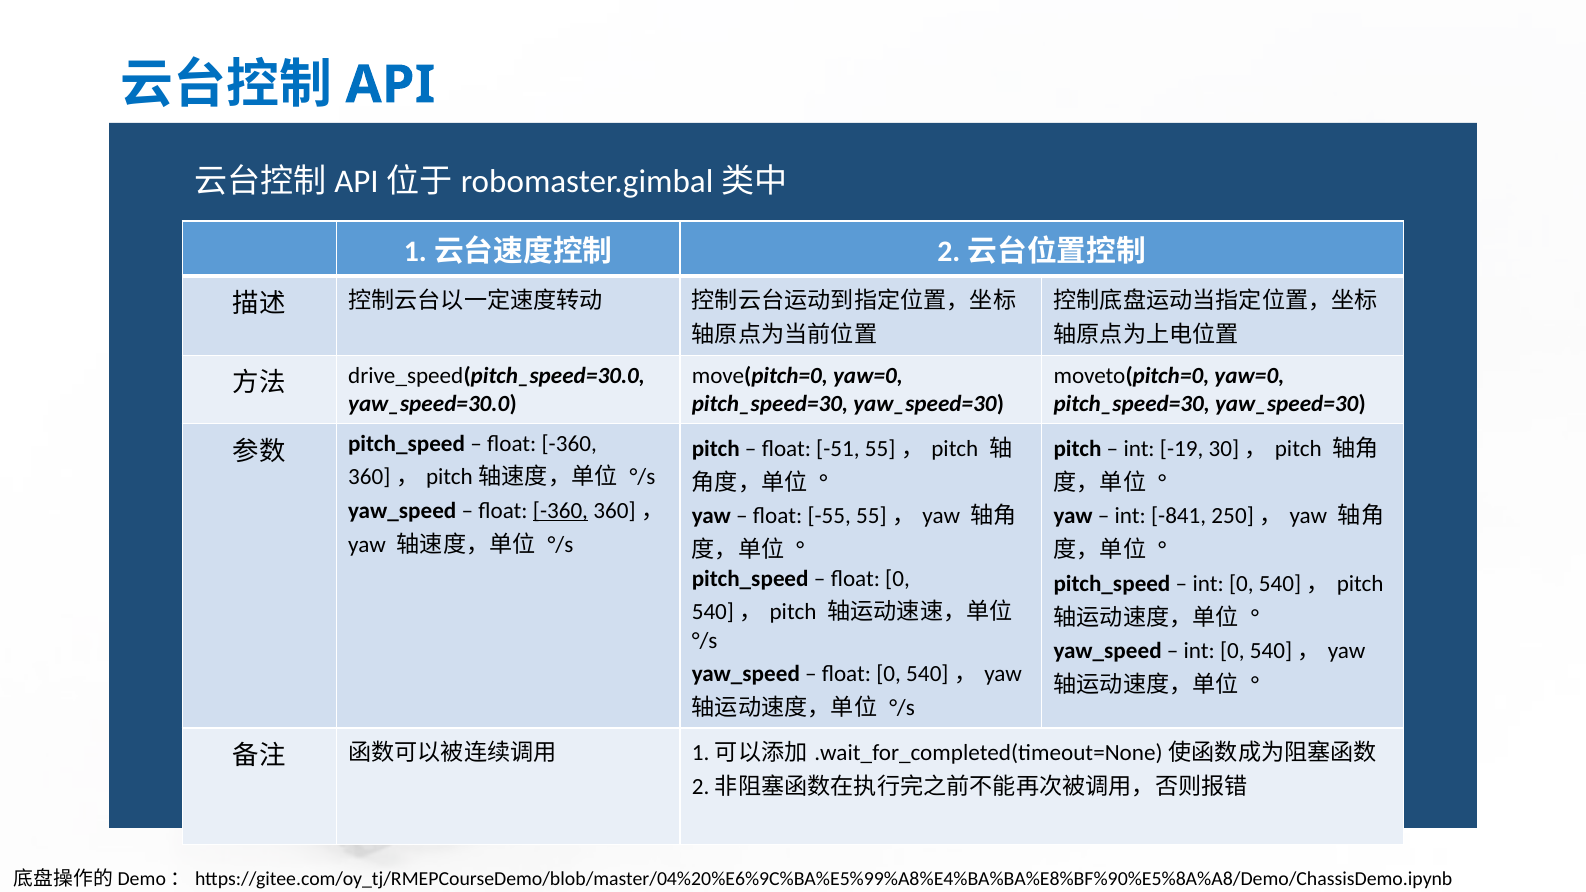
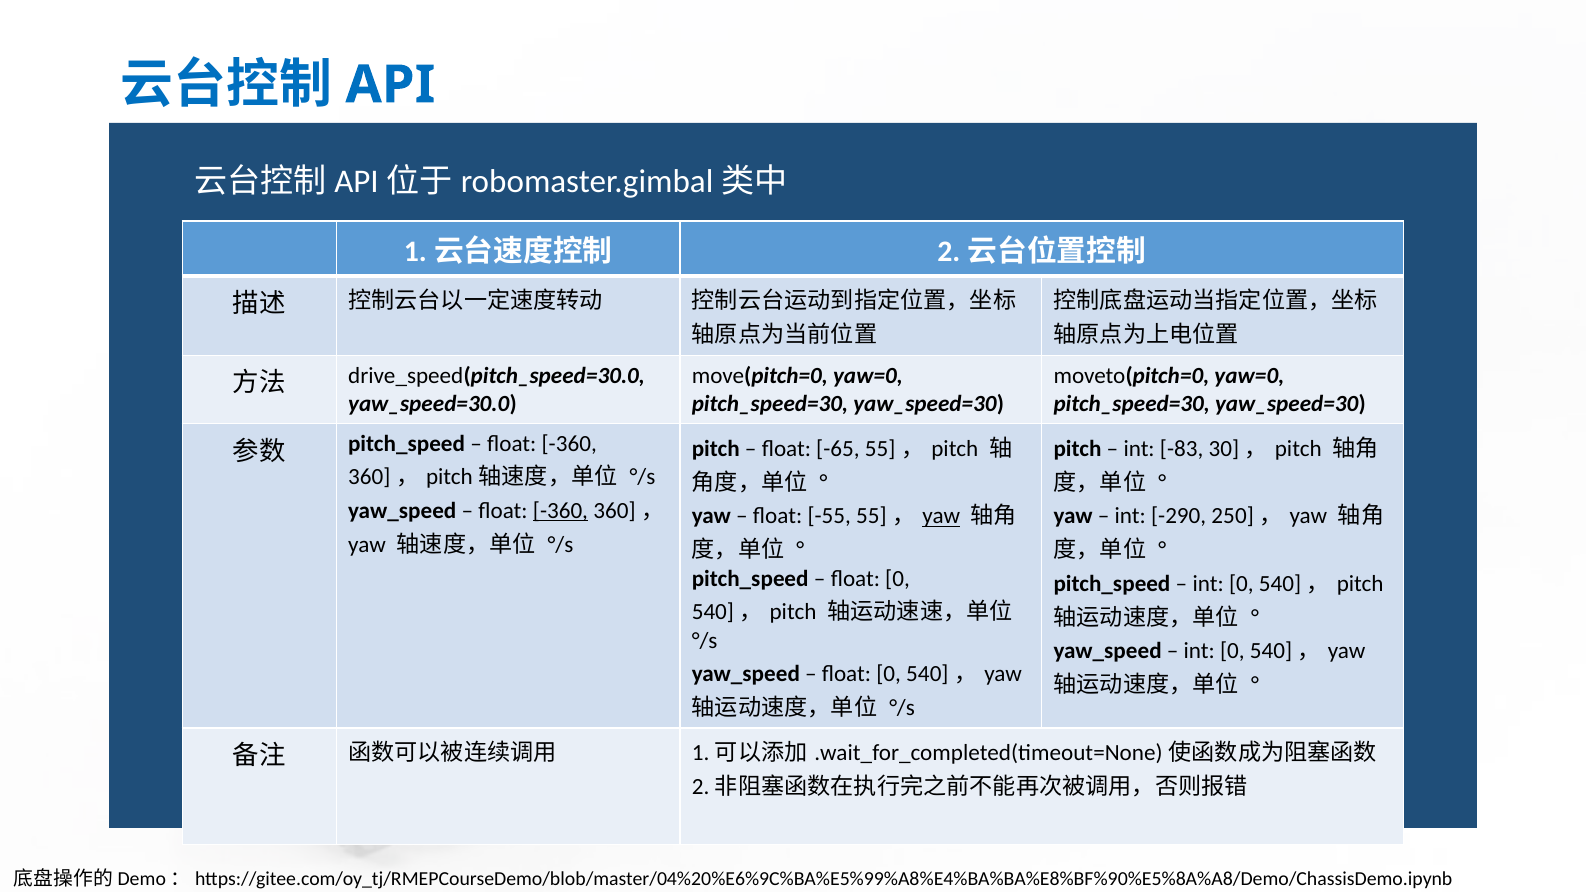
-51: -51 -> -65
-19: -19 -> -83
yaw at (941, 516) underline: none -> present
-841: -841 -> -290
